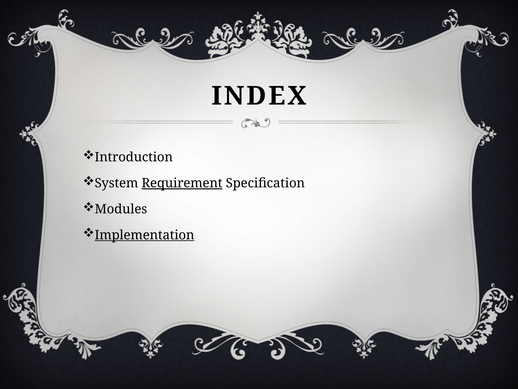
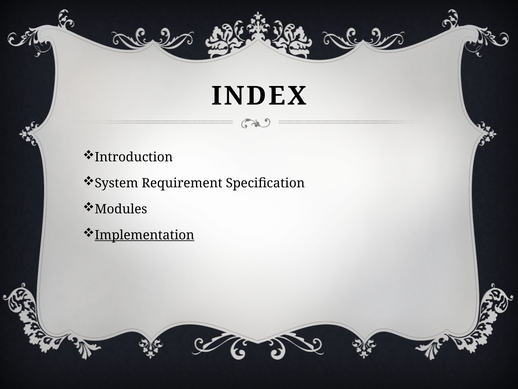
Requirement underline: present -> none
